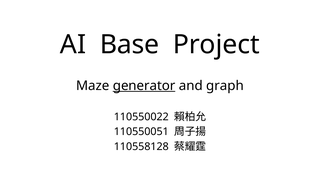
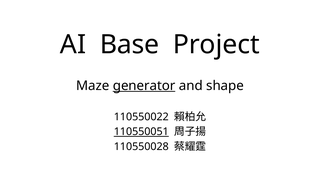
graph: graph -> shape
110550051 underline: none -> present
110558128: 110558128 -> 110550028
